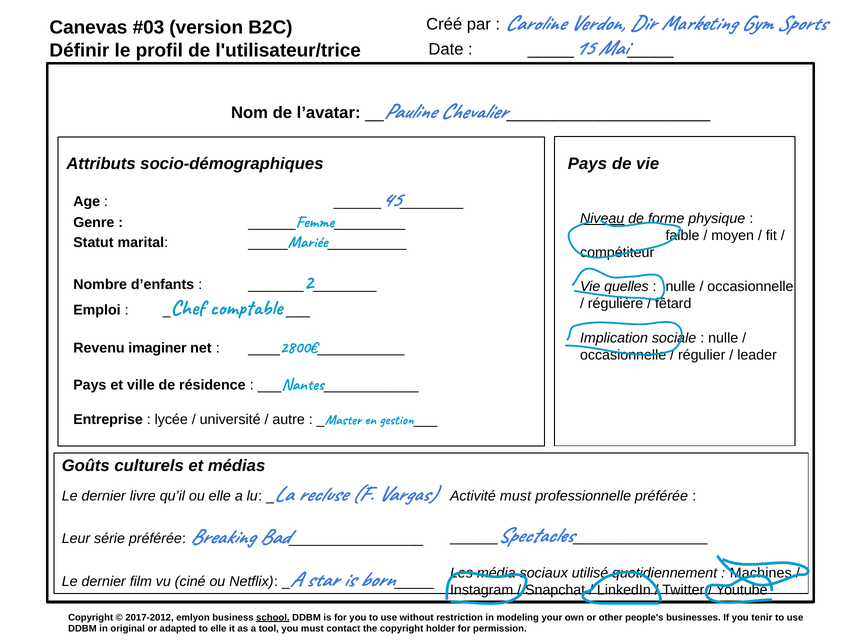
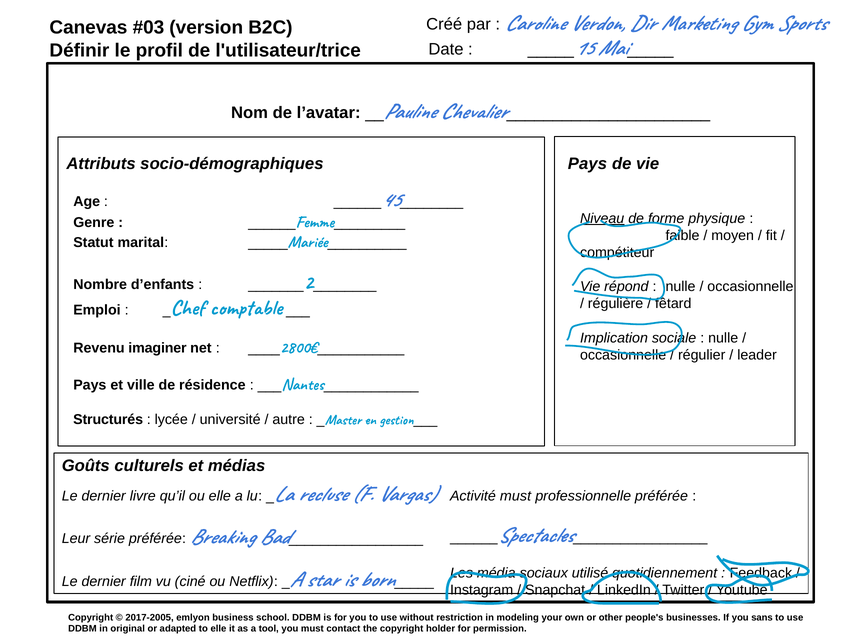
quelles: quelles -> répond
Entreprise: Entreprise -> Structurés
Machines: Machines -> Feedback
2017-2012: 2017-2012 -> 2017-2005
school underline: present -> none
tenir: tenir -> sans
